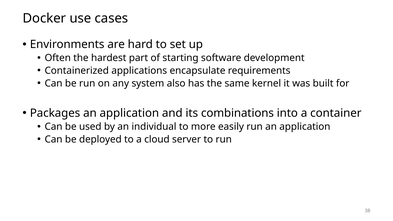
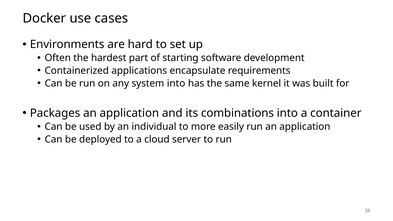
system also: also -> into
